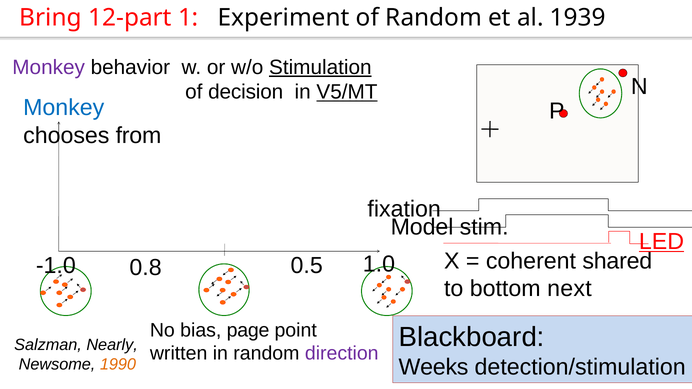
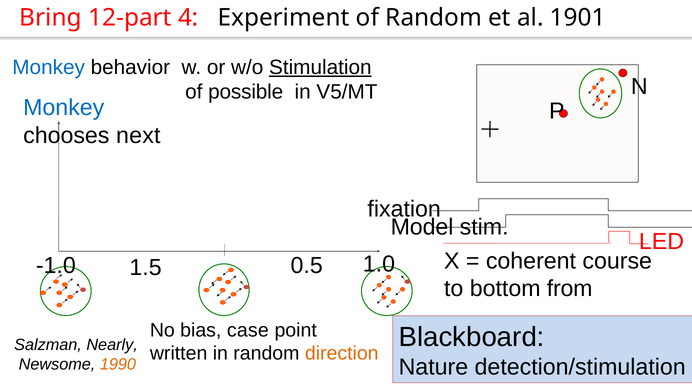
1: 1 -> 4
1939: 1939 -> 1901
Monkey at (49, 67) colour: purple -> blue
decision: decision -> possible
V5/MT underline: present -> none
from: from -> next
LED underline: present -> none
shared: shared -> course
0.8: 0.8 -> 1.5
next: next -> from
page: page -> case
direction colour: purple -> orange
Weeks: Weeks -> Nature
